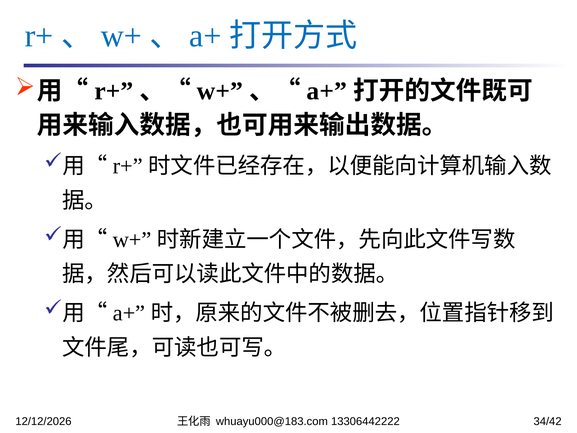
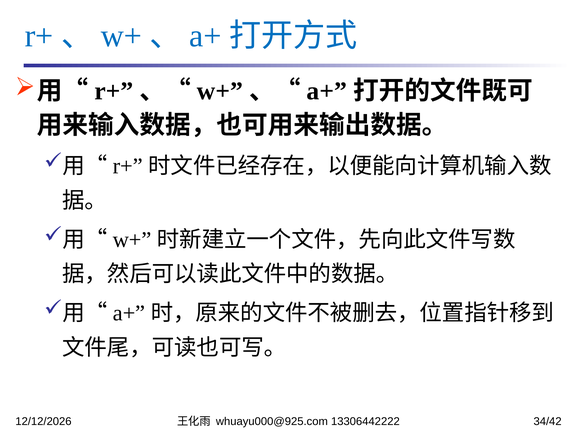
whuayu000@183.com: whuayu000@183.com -> whuayu000@925.com
